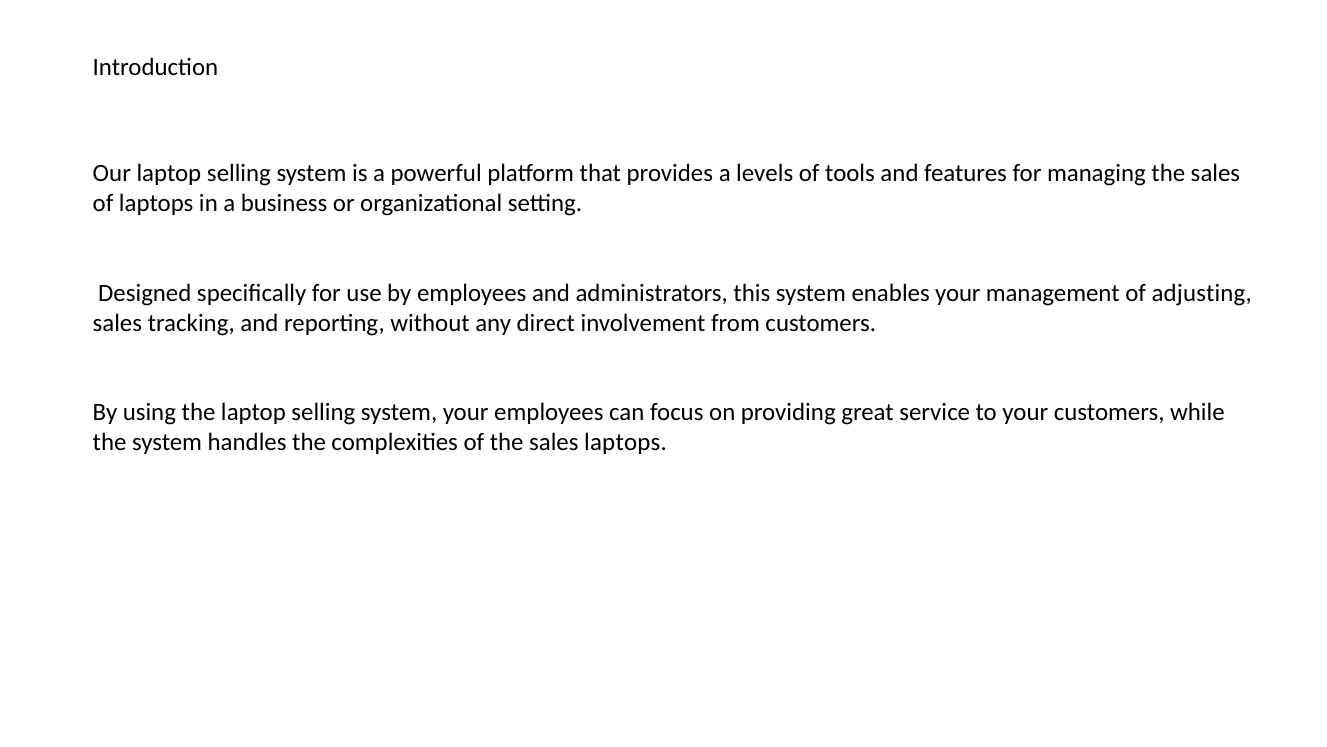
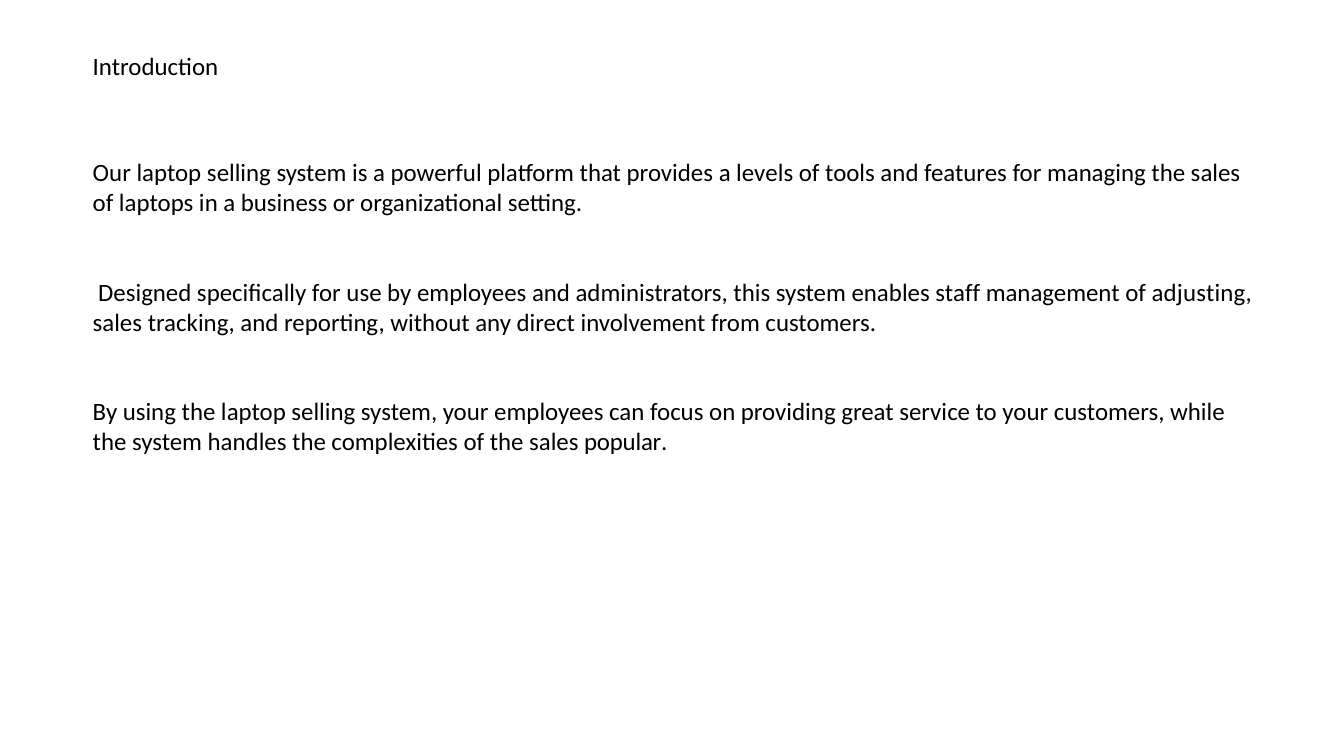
enables your: your -> staff
sales laptops: laptops -> popular
